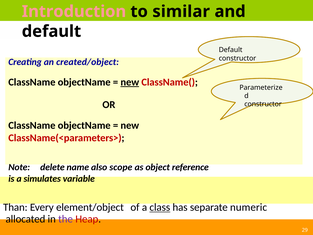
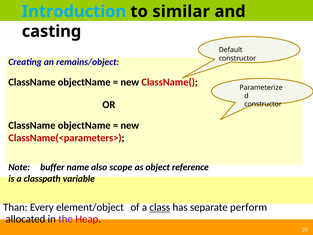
Introduction colour: pink -> light blue
default at (51, 31): default -> casting
created/object: created/object -> remains/object
new at (130, 82) underline: present -> none
delete: delete -> buffer
simulates: simulates -> classpath
numeric: numeric -> perform
